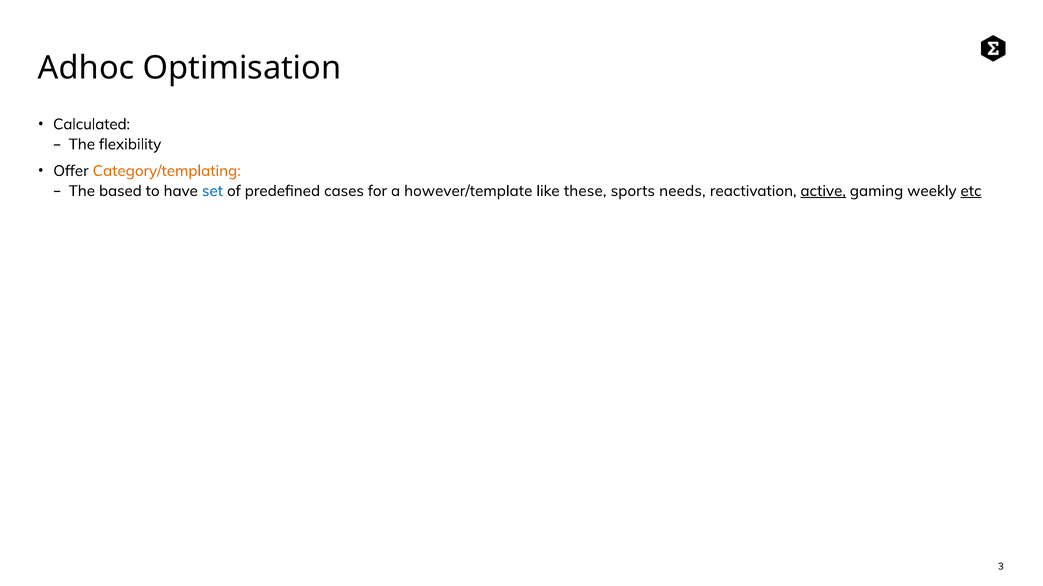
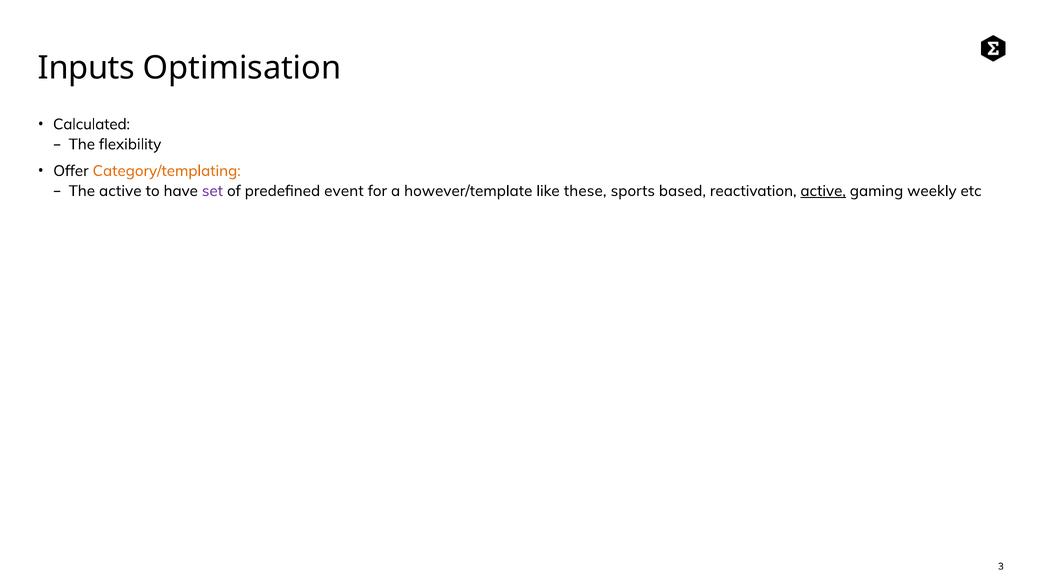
Adhoc: Adhoc -> Inputs
The based: based -> active
set colour: blue -> purple
cases: cases -> event
needs: needs -> based
etc underline: present -> none
